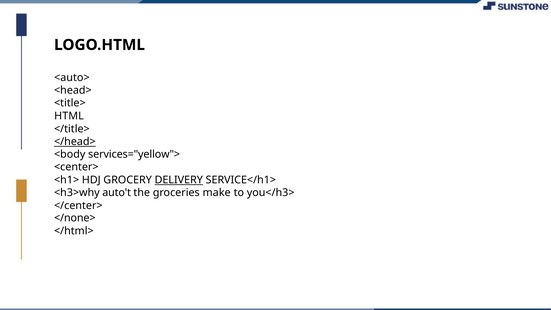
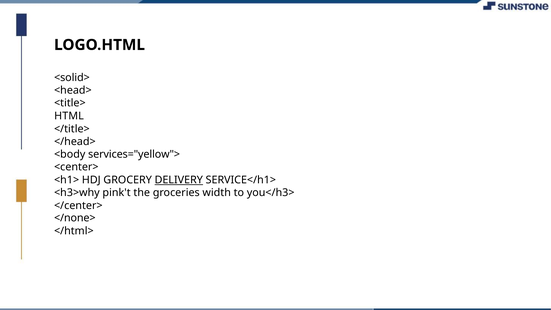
<auto>: <auto> -> <solid>
</head> underline: present -> none
auto't: auto't -> pink't
make: make -> width
